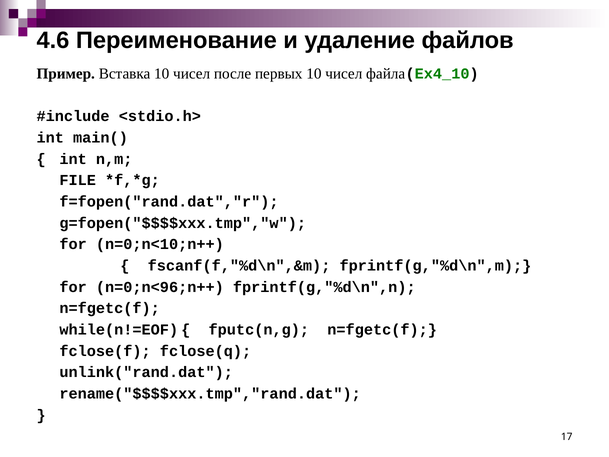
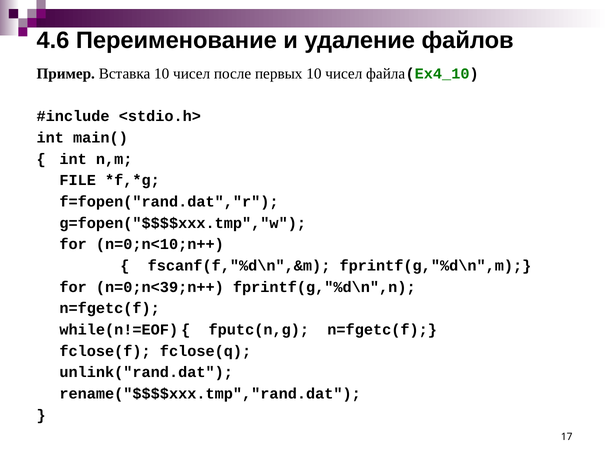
n=0;n<96;n++: n=0;n<96;n++ -> n=0;n<39;n++
